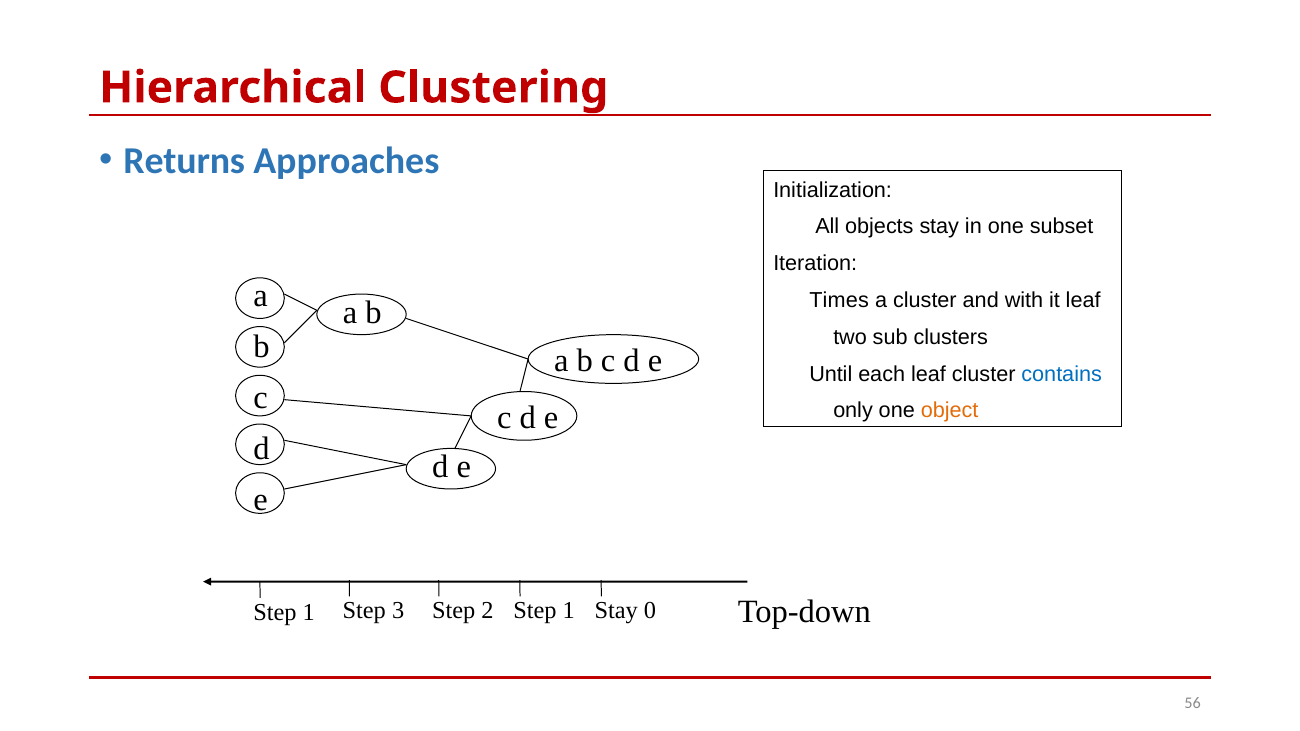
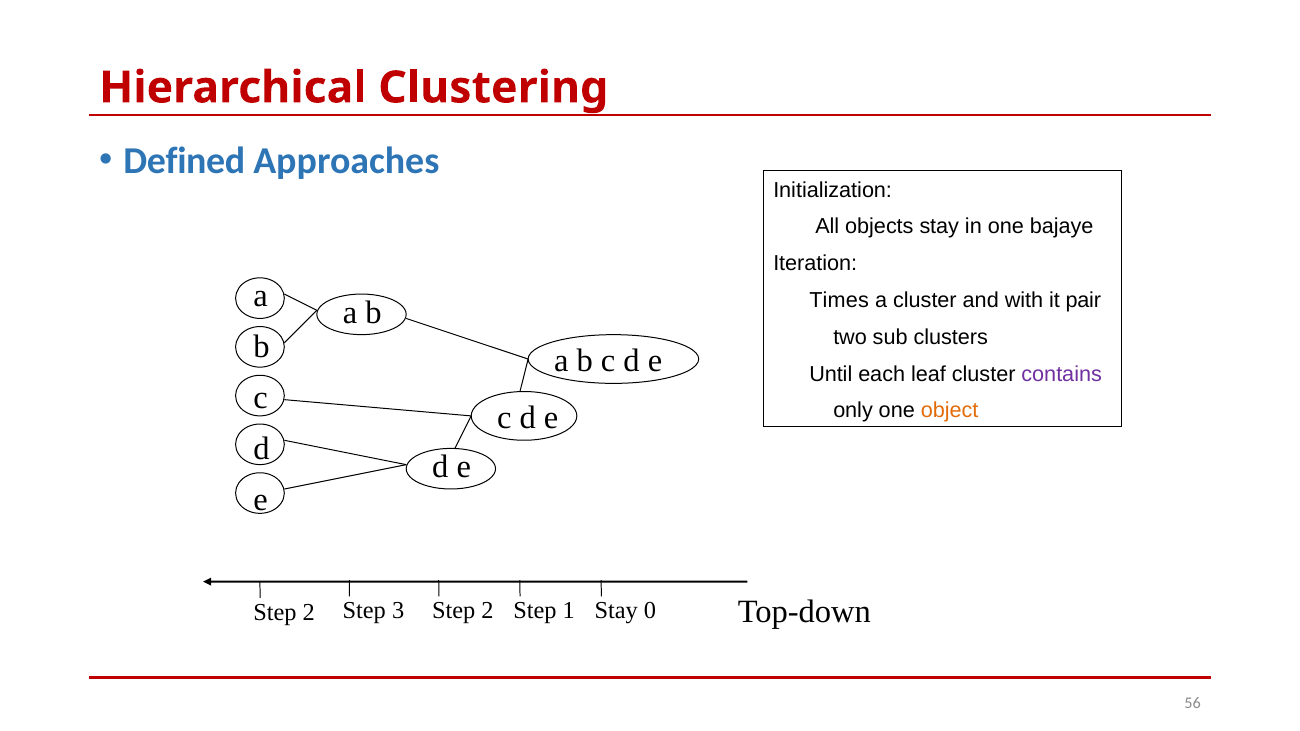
Returns: Returns -> Defined
subset: subset -> bajaye
it leaf: leaf -> pair
contains colour: blue -> purple
1 at (309, 613): 1 -> 2
